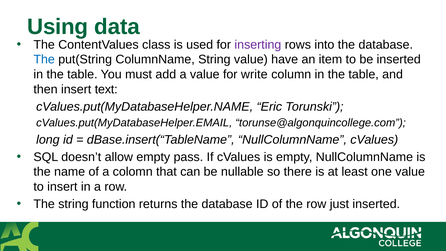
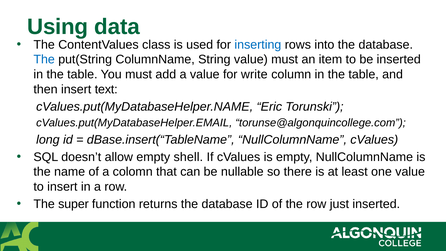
inserting colour: purple -> blue
value have: have -> must
pass: pass -> shell
The string: string -> super
